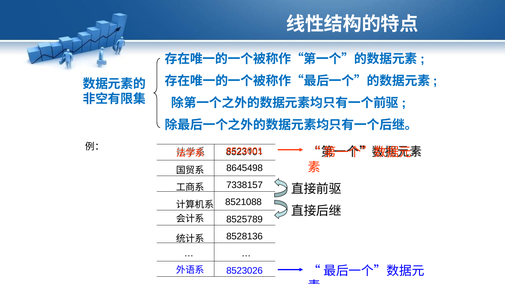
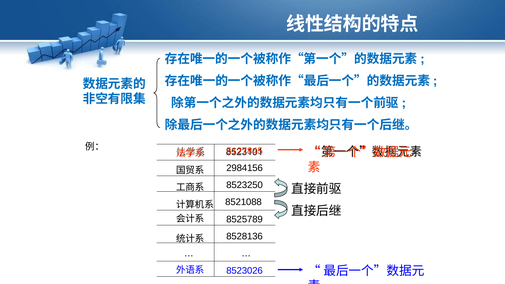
8523001: 8523001 -> 5127845
8645498: 8645498 -> 2984156
7338157: 7338157 -> 8523250
